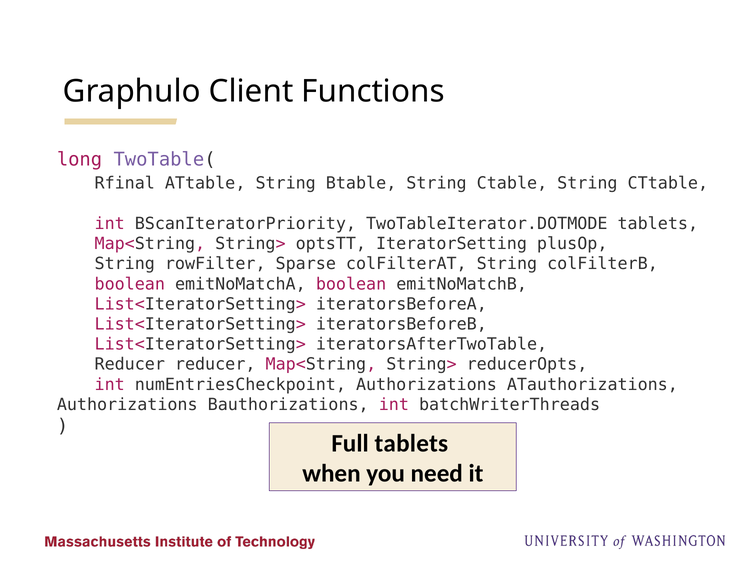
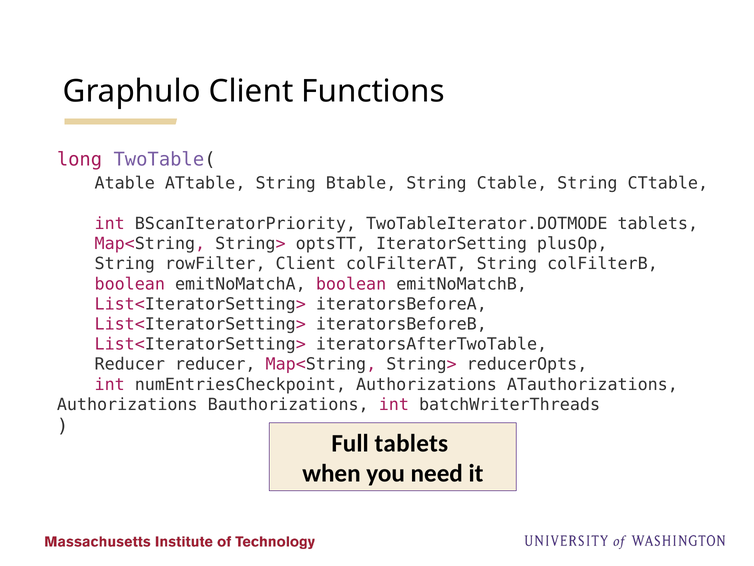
Rfinal: Rfinal -> Atable
rowFilter Sparse: Sparse -> Client
